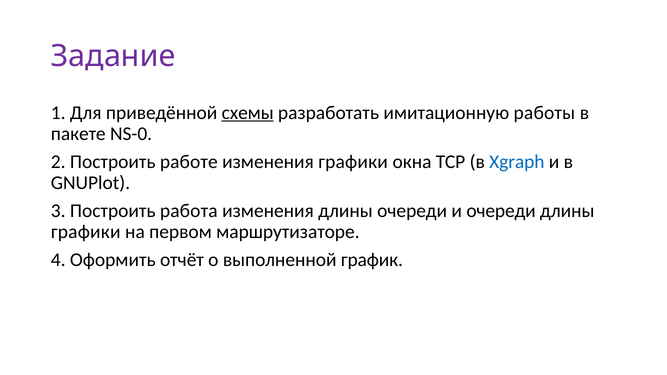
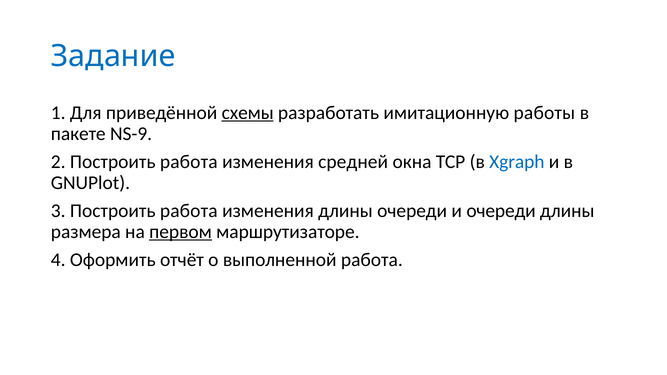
Задание colour: purple -> blue
NS-0: NS-0 -> NS-9
2 Построить работе: работе -> работа
изменения графики: графики -> средней
графики at (86, 232): графики -> размера
первом underline: none -> present
выполненной график: график -> работа
